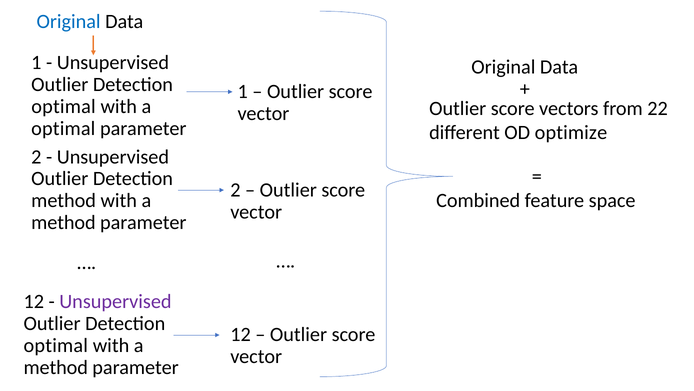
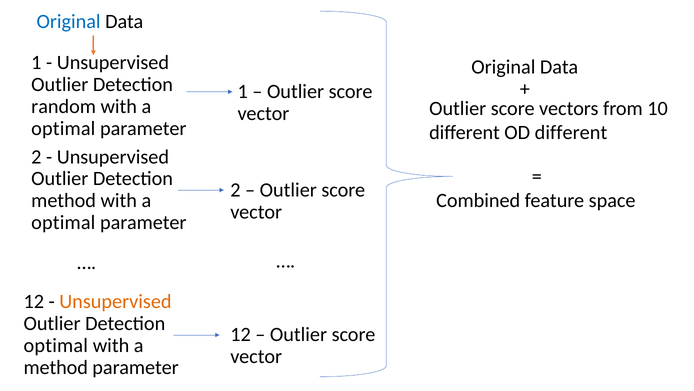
optimal at (64, 106): optimal -> random
22: 22 -> 10
OD optimize: optimize -> different
method at (63, 222): method -> optimal
Unsupervised at (115, 301) colour: purple -> orange
